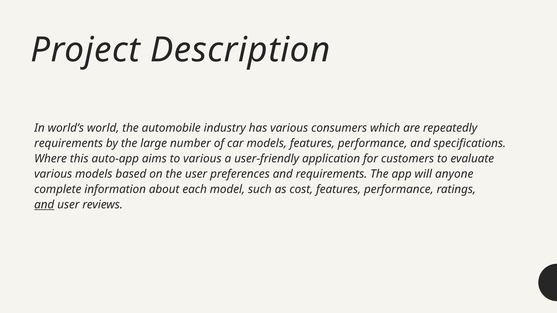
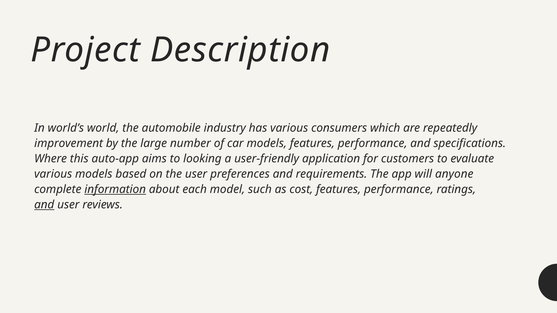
requirements at (69, 144): requirements -> improvement
to various: various -> looking
information underline: none -> present
